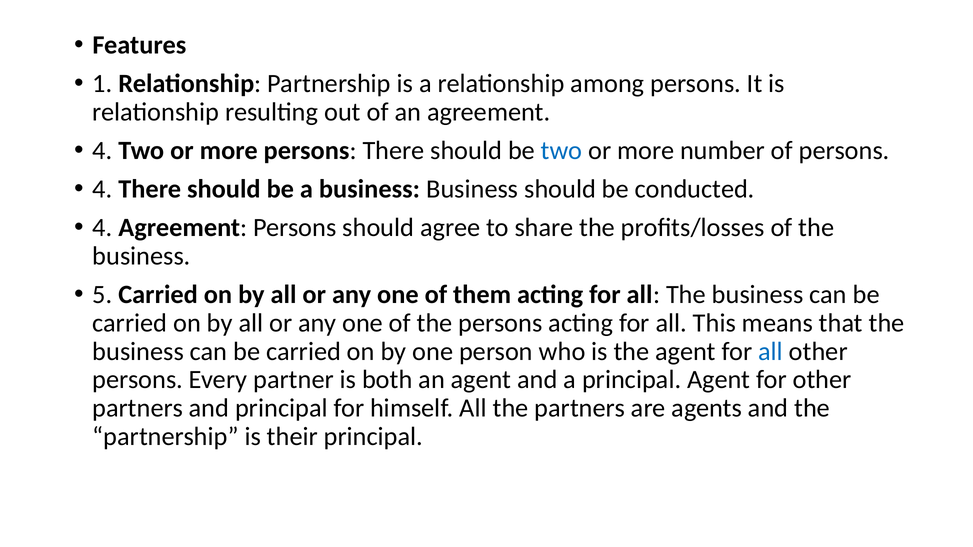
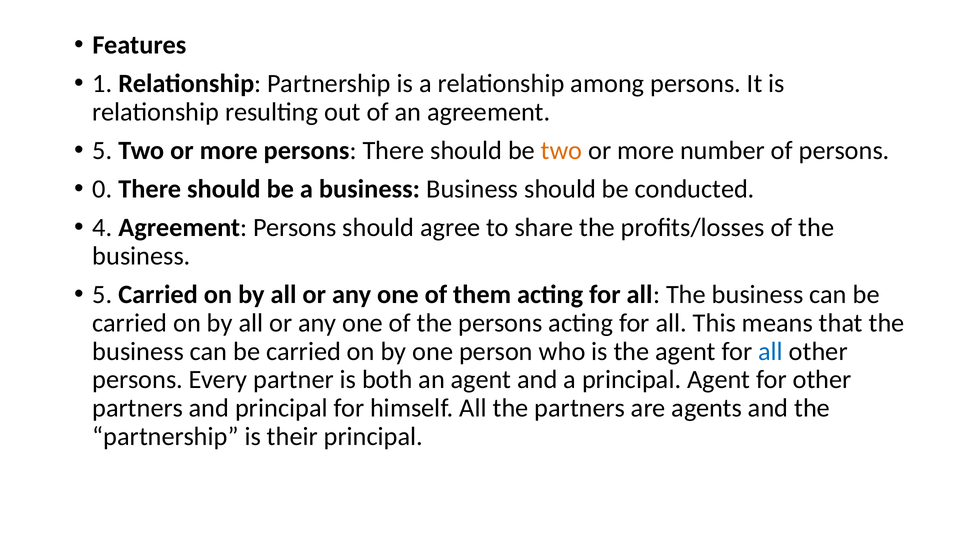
4 at (102, 150): 4 -> 5
two at (562, 150) colour: blue -> orange
4 at (102, 189): 4 -> 0
